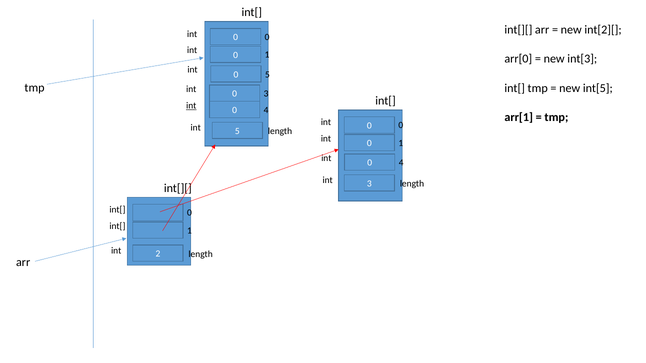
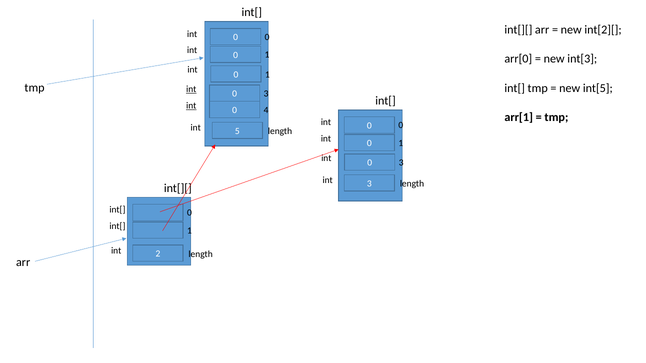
5 at (267, 75): 5 -> 1
int at (191, 89) underline: none -> present
4 at (401, 163): 4 -> 3
